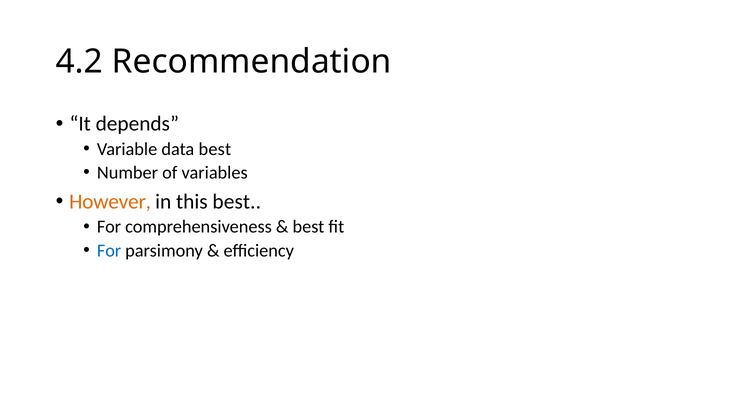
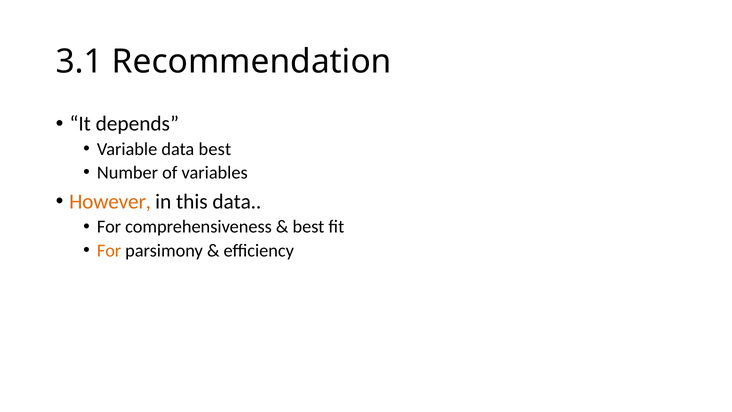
4.2: 4.2 -> 3.1
this best: best -> data
For at (109, 250) colour: blue -> orange
